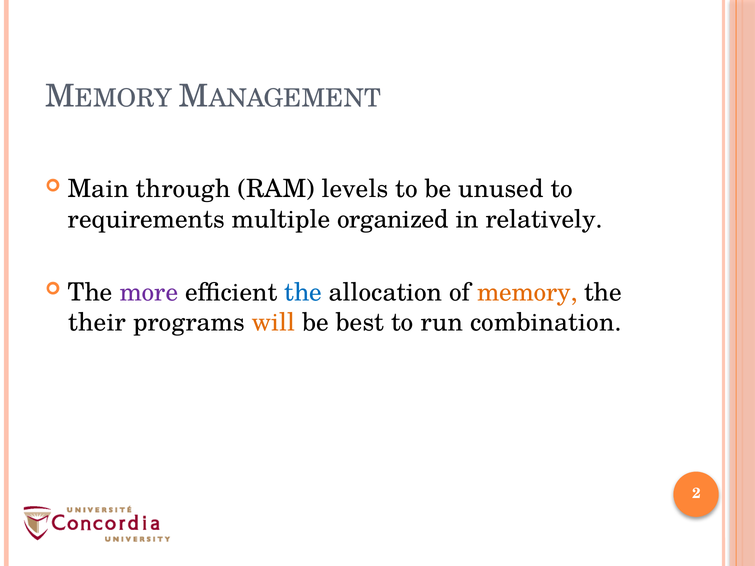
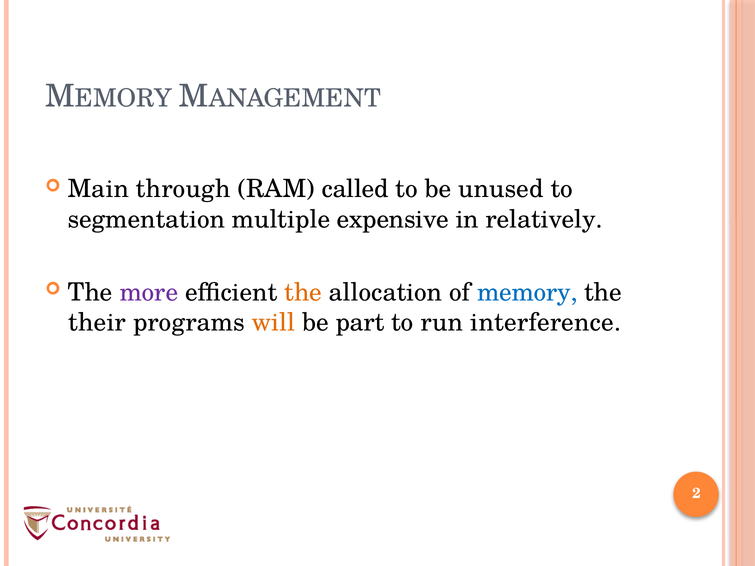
levels: levels -> called
requirements: requirements -> segmentation
organized: organized -> expensive
the at (303, 292) colour: blue -> orange
memory colour: orange -> blue
best: best -> part
combination: combination -> interference
